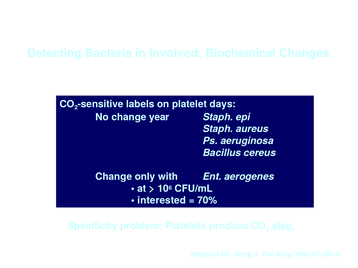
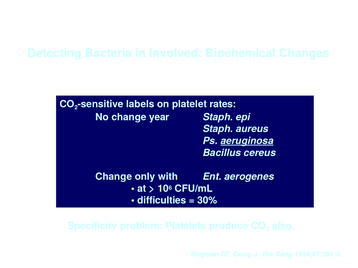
days: days -> rates
aeruginosa underline: none -> present
interested: interested -> difficulties
70%: 70% -> 30%
